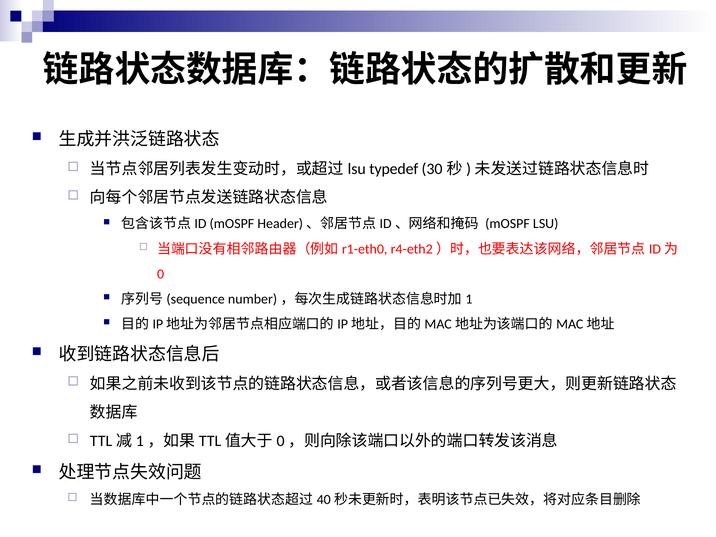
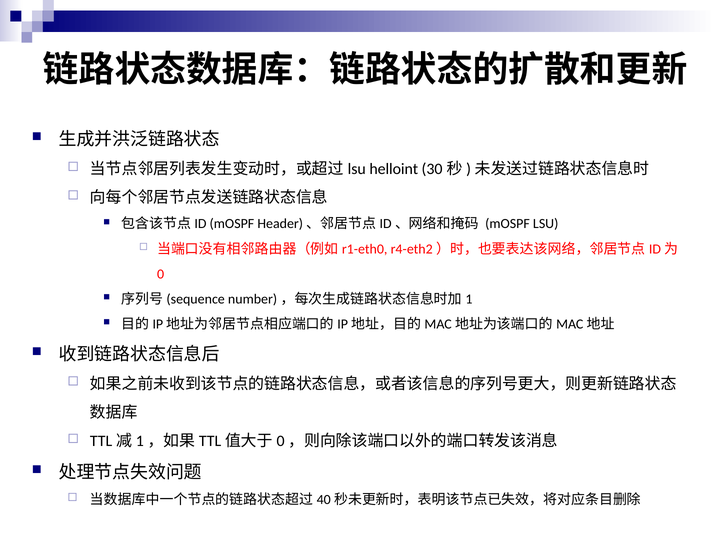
typedef: typedef -> helloint
